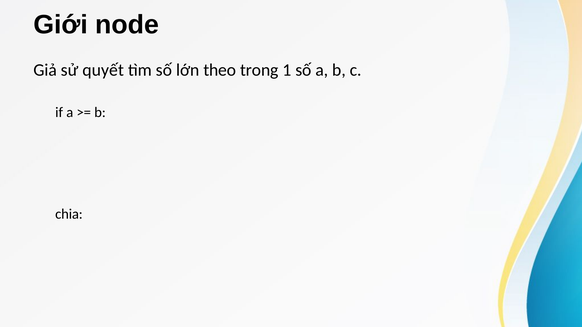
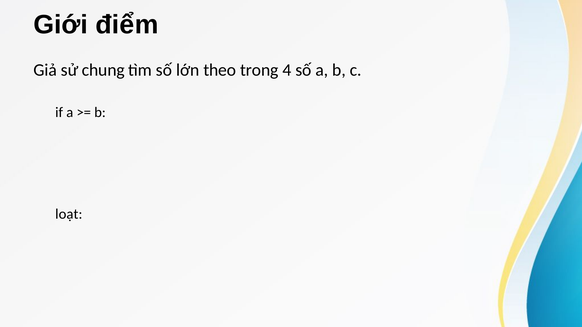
node: node -> điểm
quyết: quyết -> chung
1: 1 -> 4
chia: chia -> loạt
